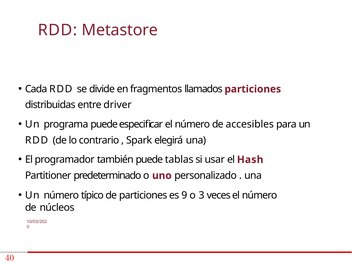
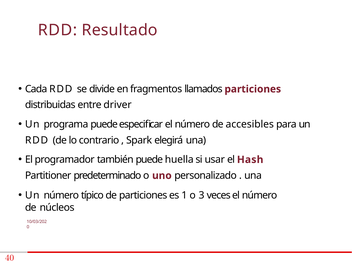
Metastore: Metastore -> Resultado
tablas: tablas -> huella
9: 9 -> 1
